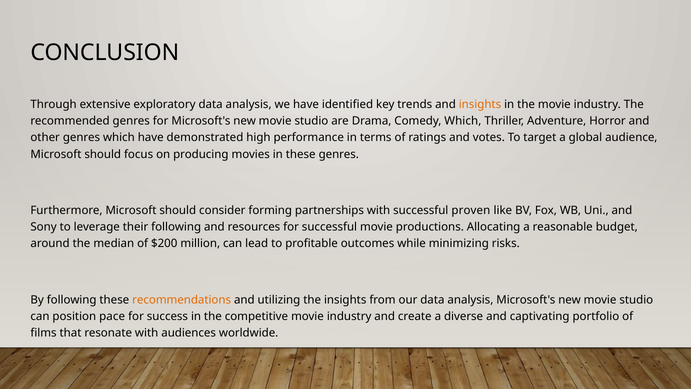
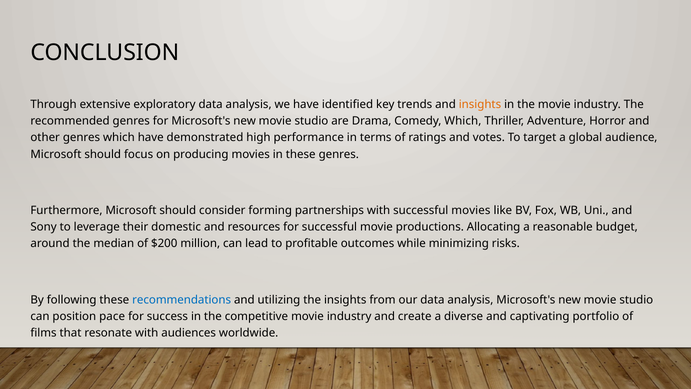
successful proven: proven -> movies
their following: following -> domestic
recommendations colour: orange -> blue
